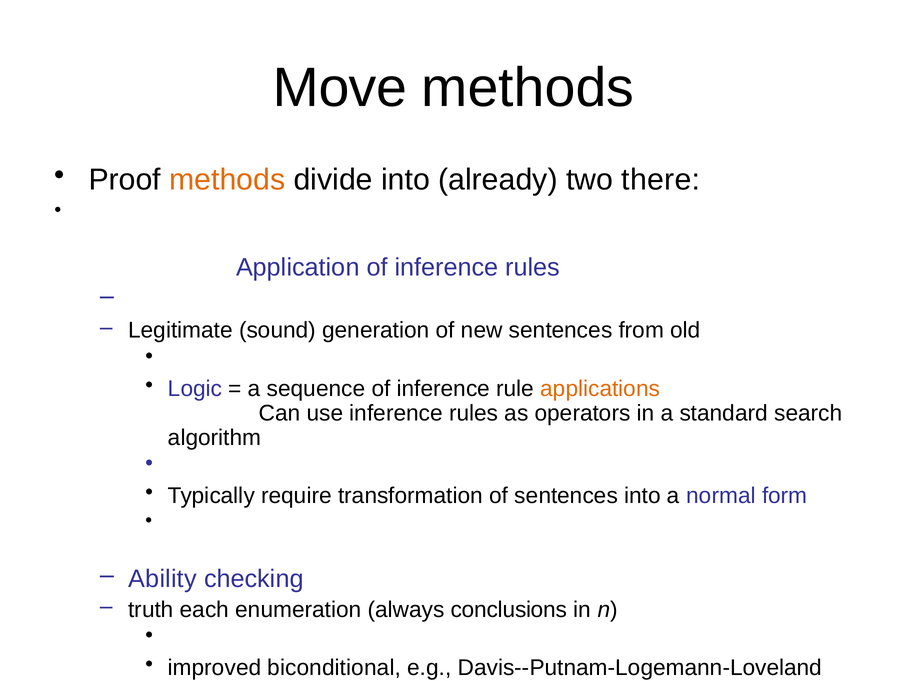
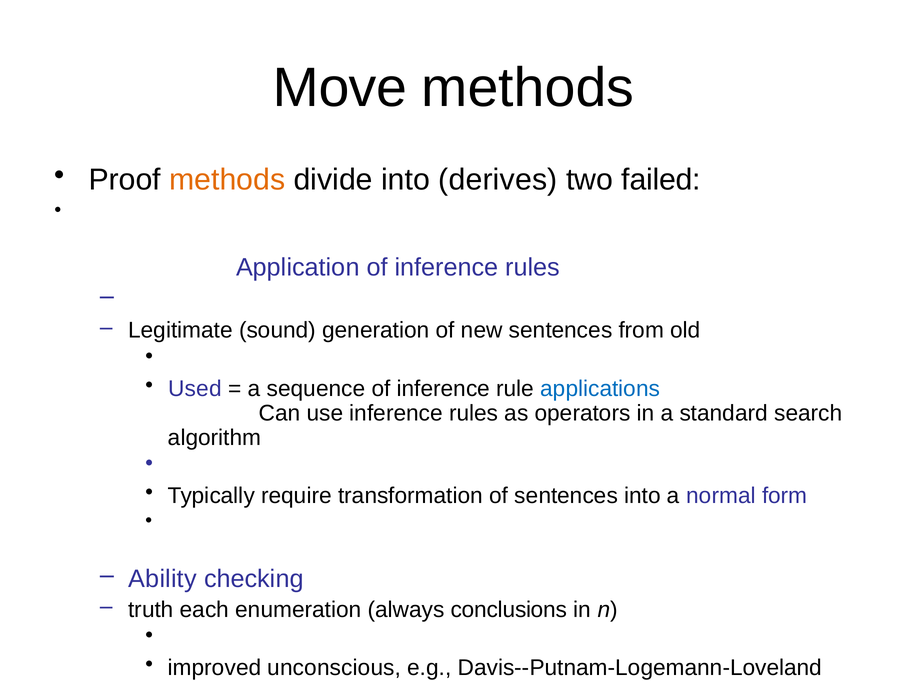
already: already -> derives
there: there -> failed
Logic: Logic -> Used
applications colour: orange -> blue
biconditional: biconditional -> unconscious
